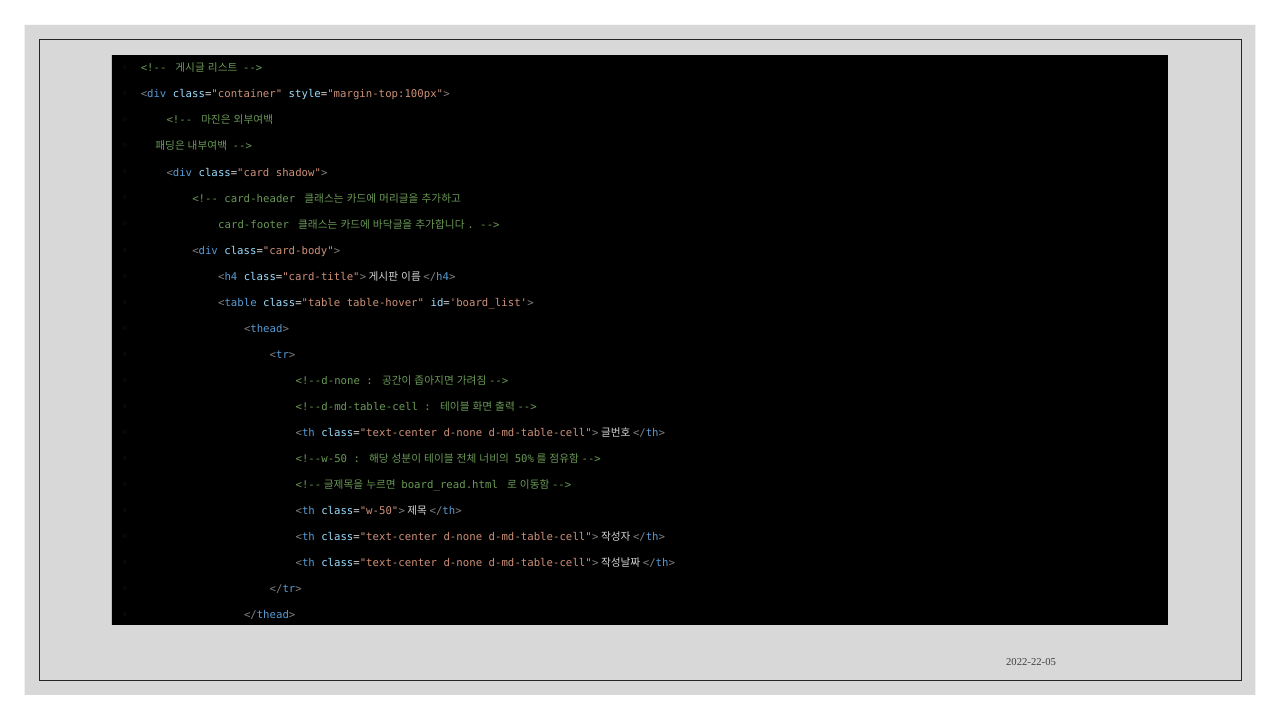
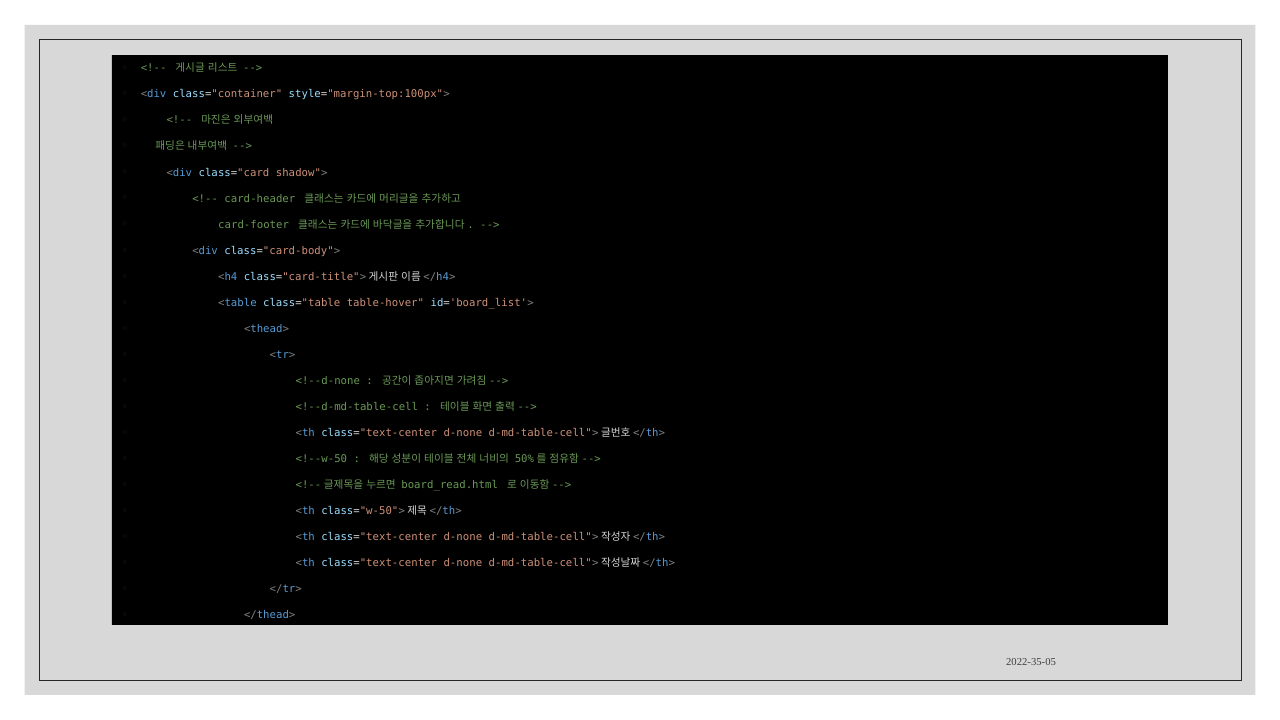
2022-22-05: 2022-22-05 -> 2022-35-05
